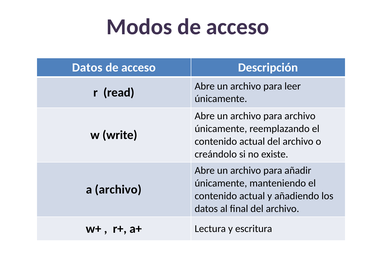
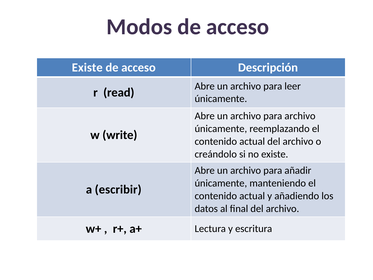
Datos at (87, 68): Datos -> Existe
a archivo: archivo -> escribir
